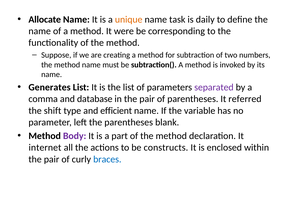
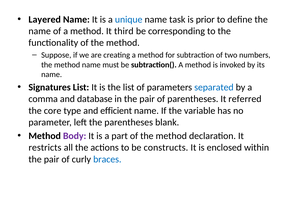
Allocate: Allocate -> Layered
unique colour: orange -> blue
daily: daily -> prior
were: were -> third
Generates: Generates -> Signatures
separated colour: purple -> blue
shift: shift -> core
internet: internet -> restricts
